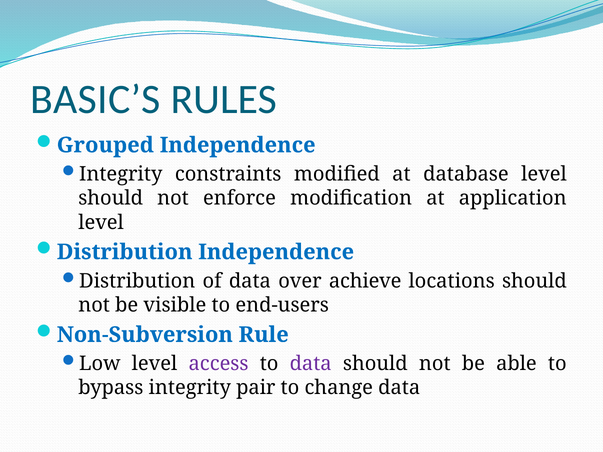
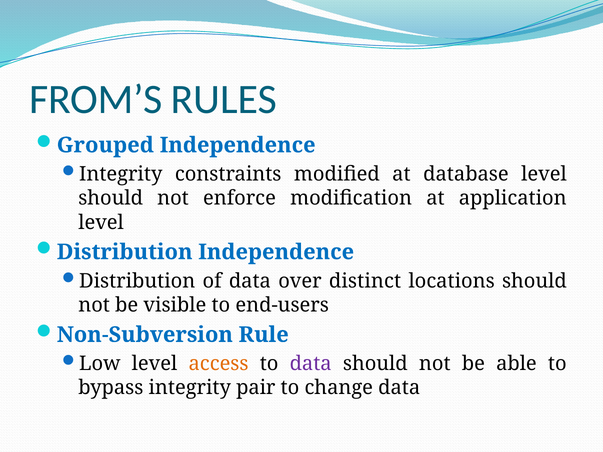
BASIC’S: BASIC’S -> FROM’S
achieve: achieve -> distinct
access colour: purple -> orange
